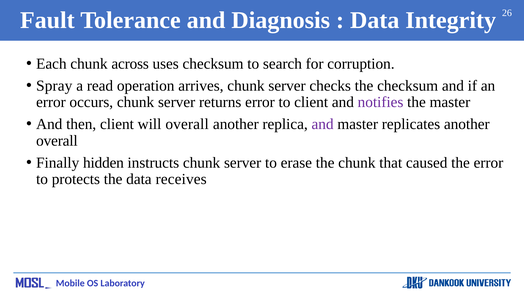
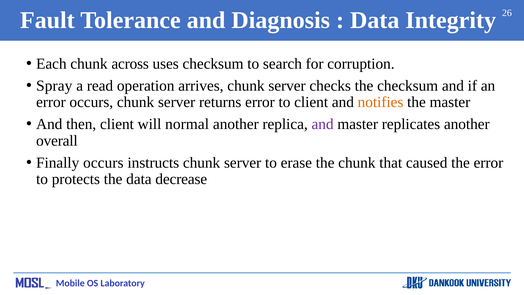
notifies colour: purple -> orange
will overall: overall -> normal
Finally hidden: hidden -> occurs
receives: receives -> decrease
